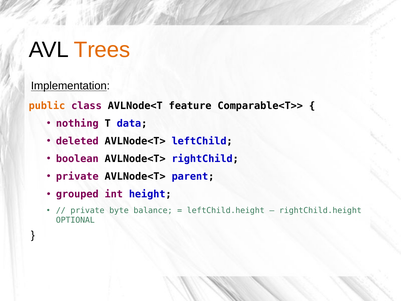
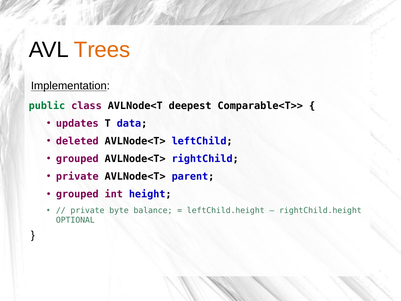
public colour: orange -> green
feature: feature -> deepest
nothing: nothing -> updates
boolean at (77, 159): boolean -> grouped
